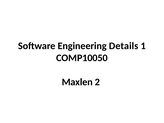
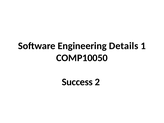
Maxlen: Maxlen -> Success
